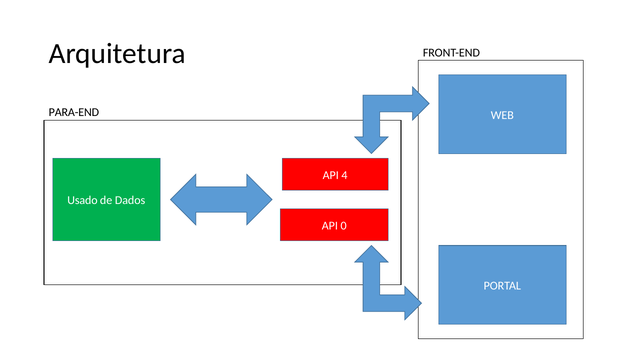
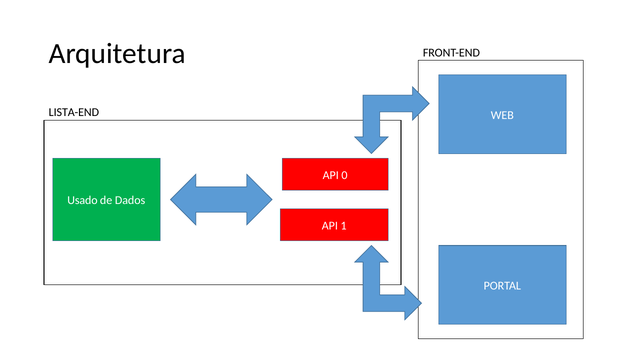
PARA-END: PARA-END -> LISTA-END
4: 4 -> 0
0: 0 -> 1
